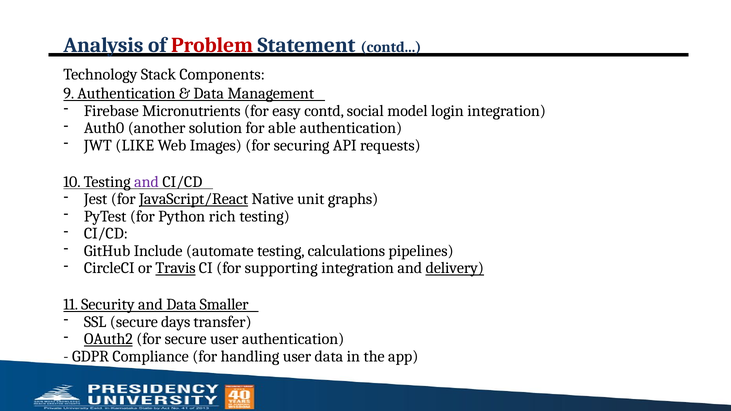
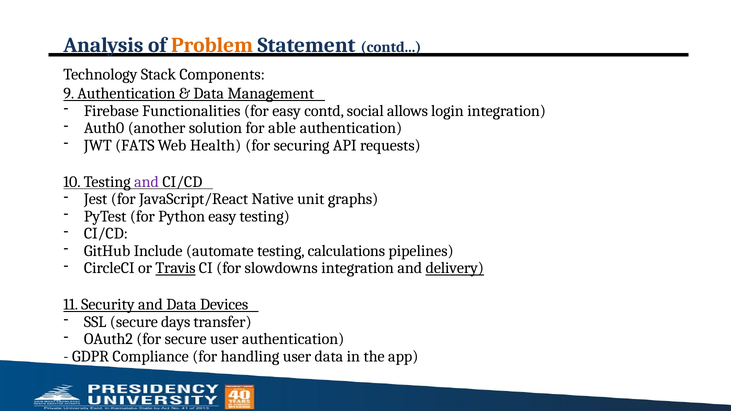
Problem colour: red -> orange
Micronutrients: Micronutrients -> Functionalities
model: model -> allows
LIKE: LIKE -> FATS
Images: Images -> Health
JavaScript/React underline: present -> none
Python rich: rich -> easy
supporting: supporting -> slowdowns
Smaller: Smaller -> Devices
OAuth2 underline: present -> none
